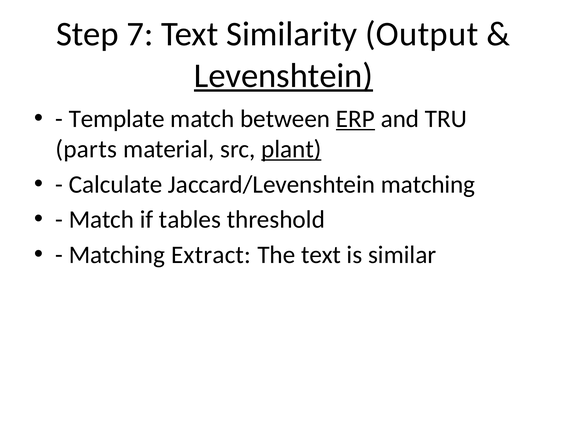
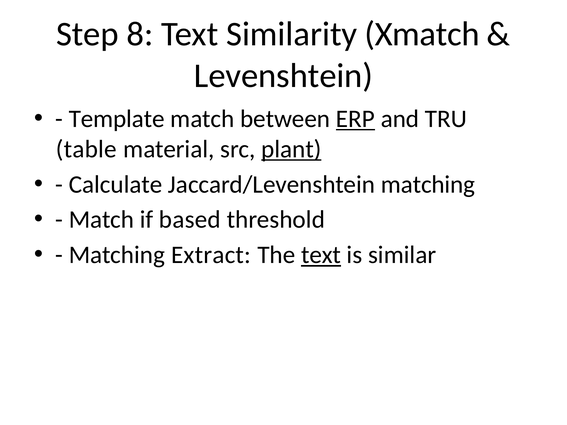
7: 7 -> 8
Output: Output -> Xmatch
Levenshtein underline: present -> none
parts: parts -> table
tables: tables -> based
text at (321, 255) underline: none -> present
